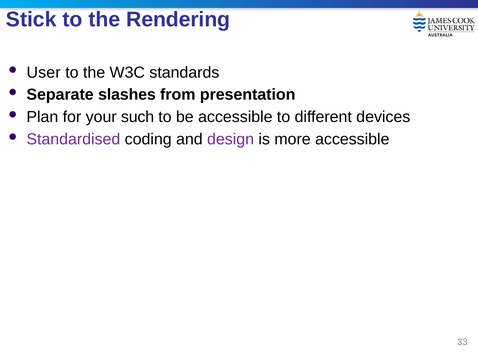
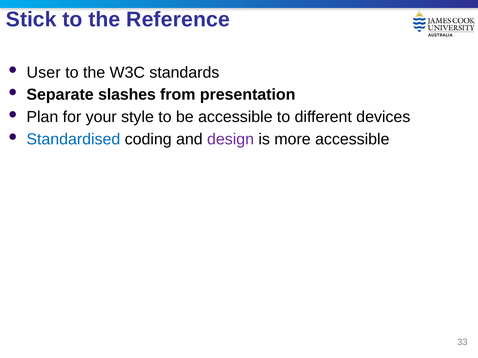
Rendering: Rendering -> Reference
such: such -> style
Standardised colour: purple -> blue
